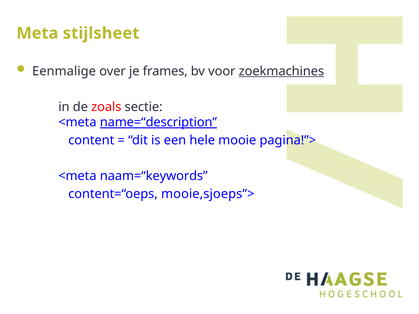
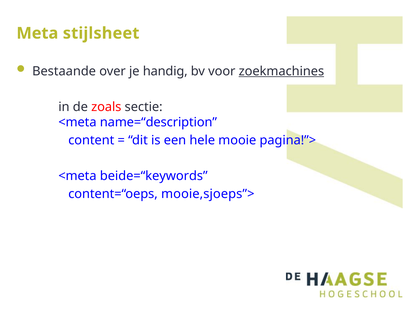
Eenmalige: Eenmalige -> Bestaande
frames: frames -> handig
name=“description underline: present -> none
naam=“keywords: naam=“keywords -> beide=“keywords
